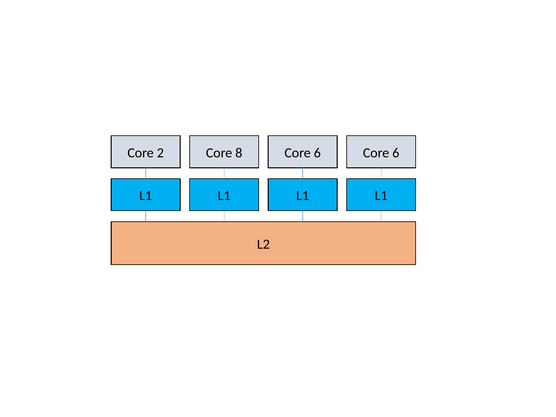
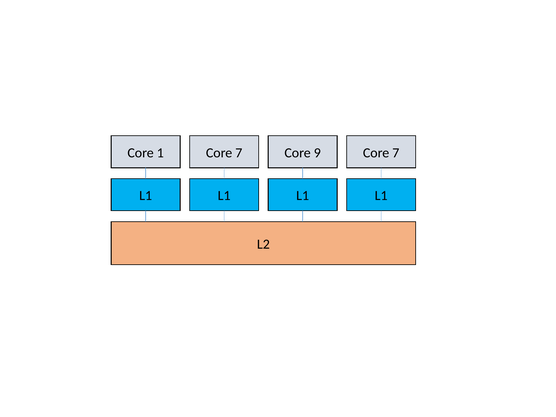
2: 2 -> 1
8 at (239, 153): 8 -> 7
6 at (317, 153): 6 -> 9
6 at (396, 153): 6 -> 7
